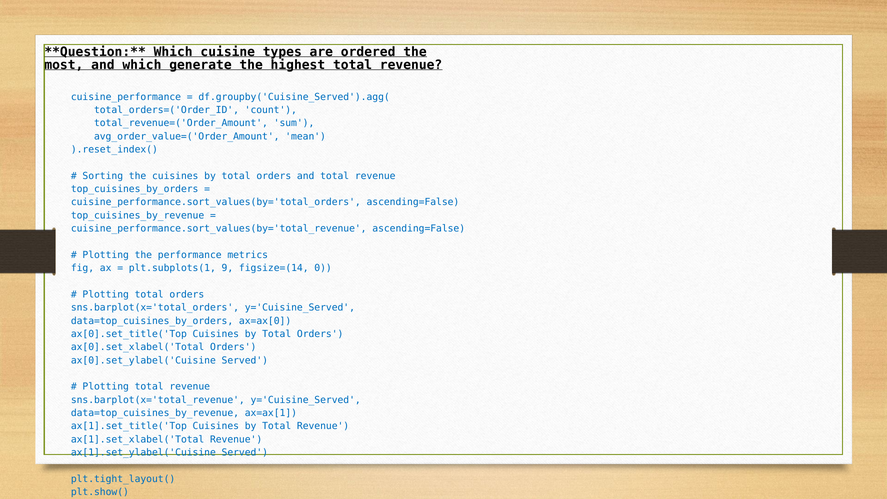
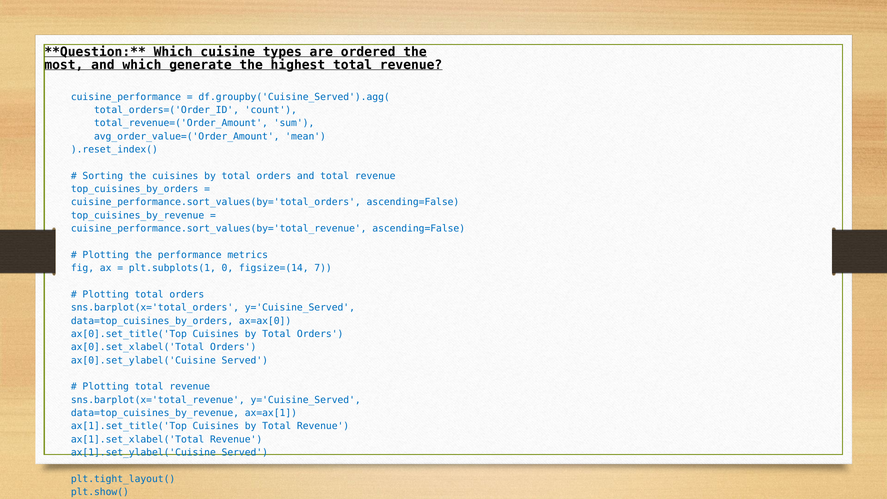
9: 9 -> 0
0: 0 -> 7
